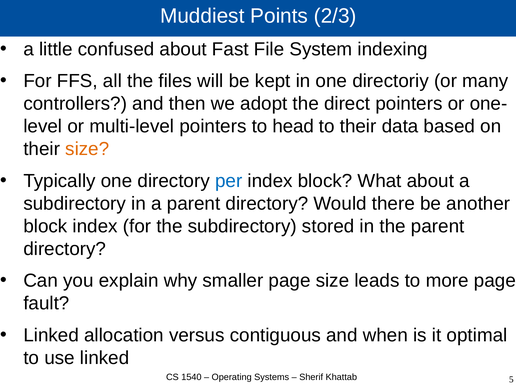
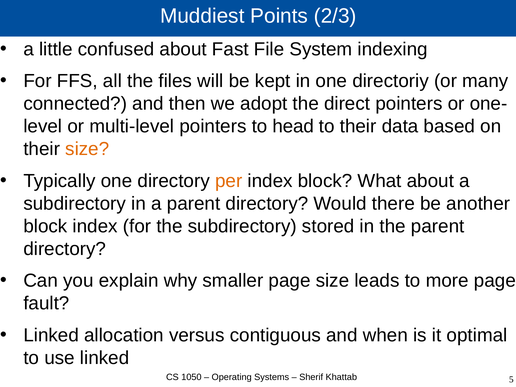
controllers: controllers -> connected
per colour: blue -> orange
1540: 1540 -> 1050
